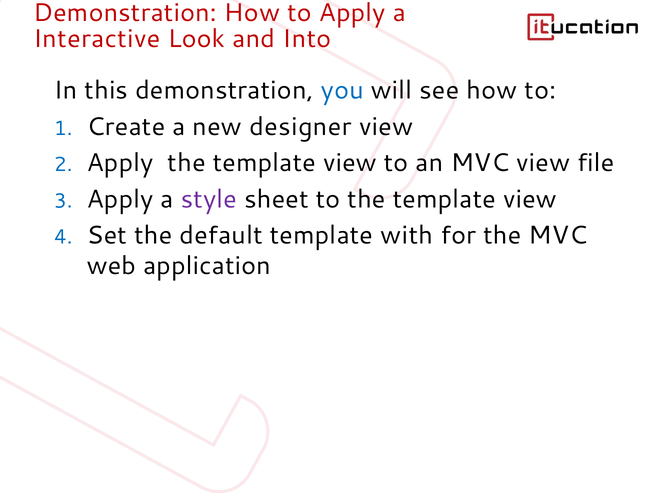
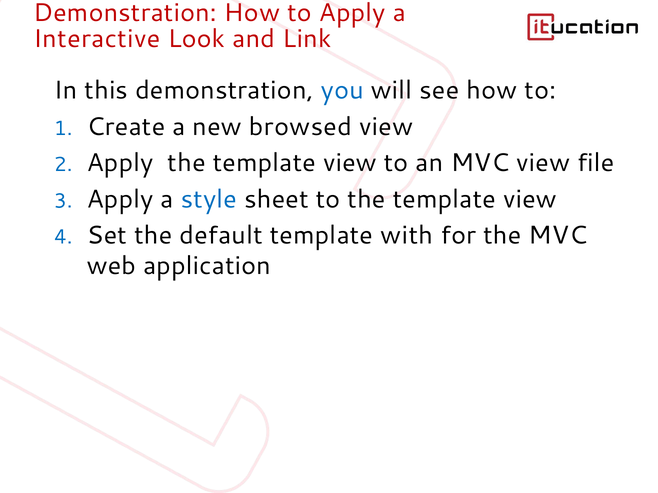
Into: Into -> Link
designer: designer -> browsed
style colour: purple -> blue
